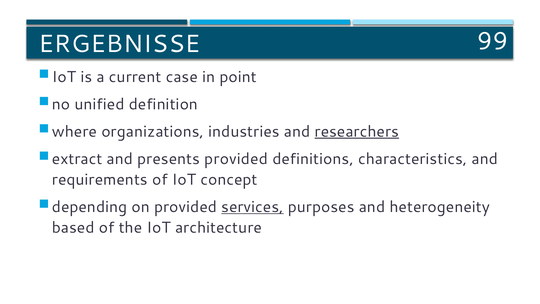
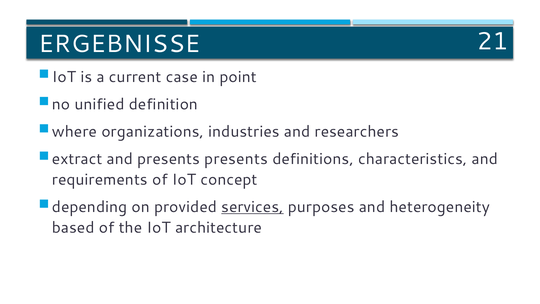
99: 99 -> 21
researchers underline: present -> none
presents provided: provided -> presents
